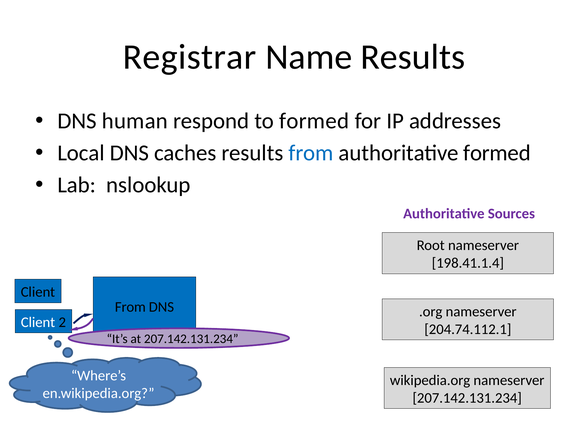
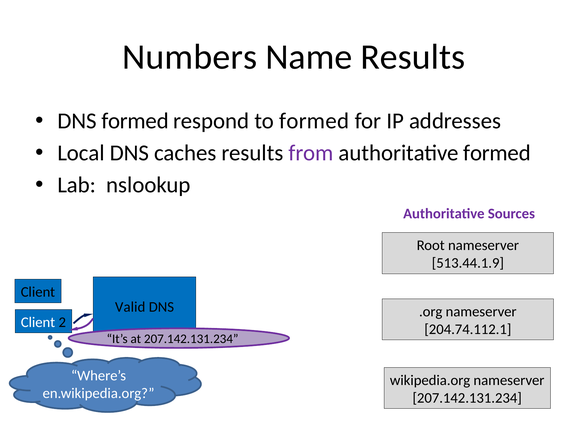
Registrar: Registrar -> Numbers
DNS human: human -> formed
from at (311, 153) colour: blue -> purple
198.41.1.4: 198.41.1.4 -> 513.44.1.9
From at (130, 307): From -> Valid
